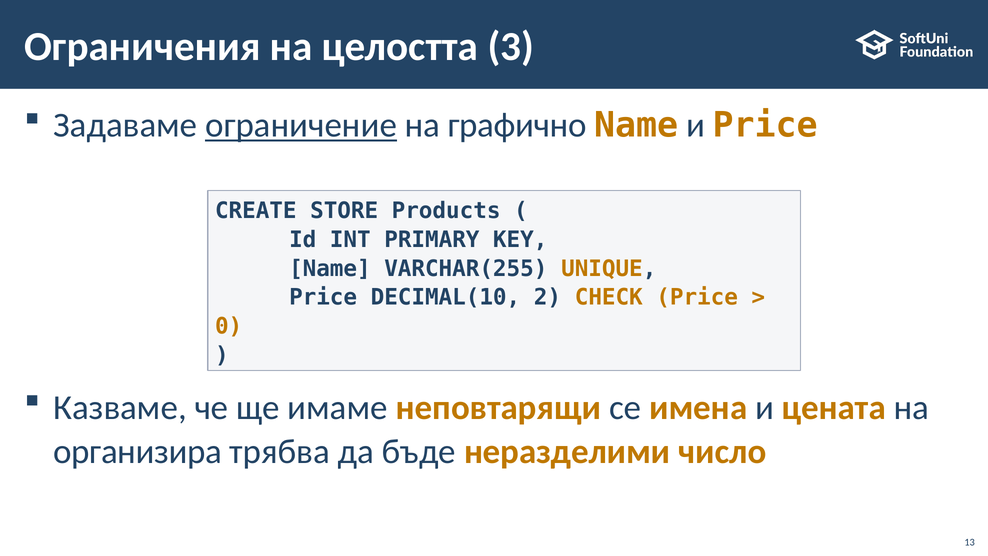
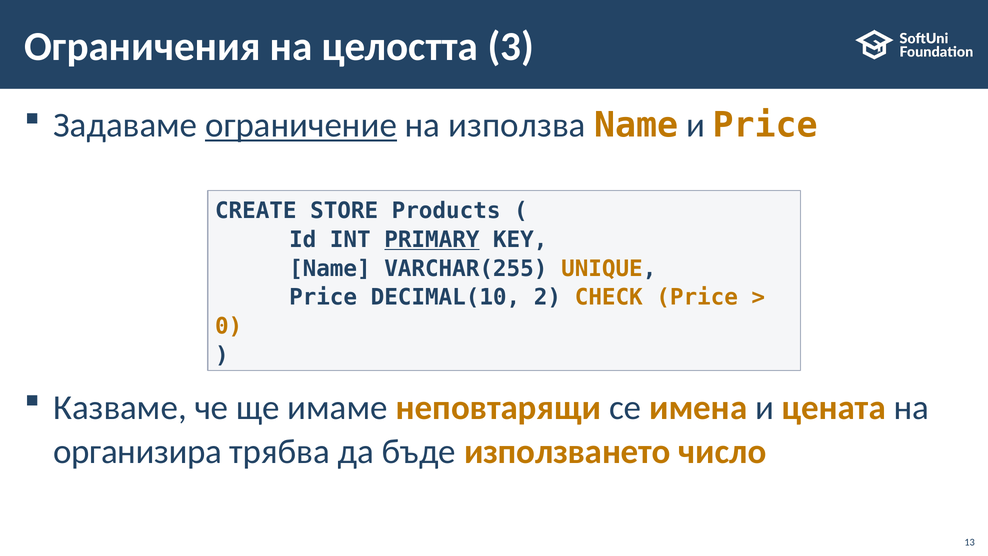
графично: графично -> използва
PRIMARY underline: none -> present
неразделими: неразделими -> използването
